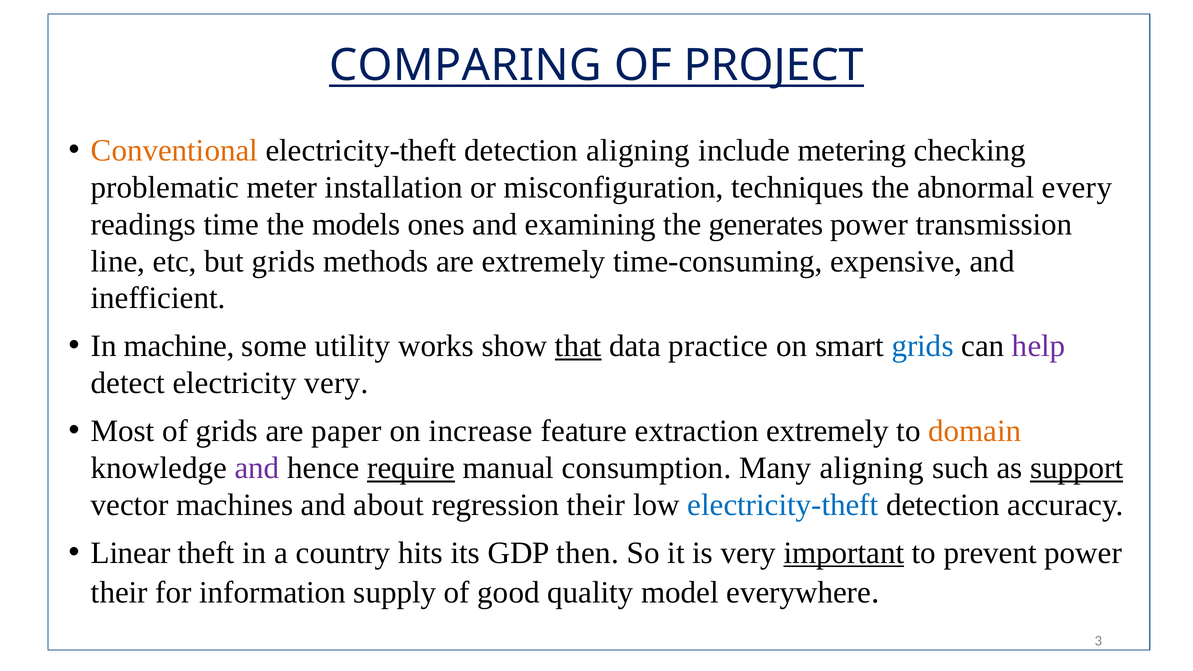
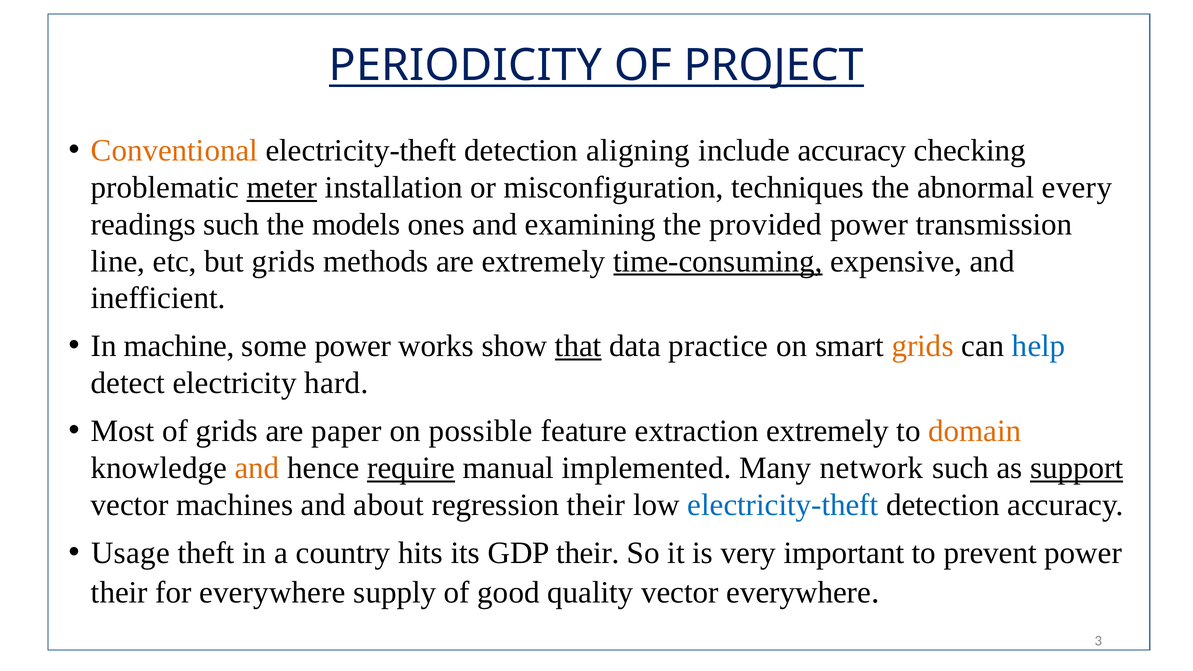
COMPARING: COMPARING -> PERIODICITY
include metering: metering -> accuracy
meter underline: none -> present
readings time: time -> such
generates: generates -> provided
time-consuming underline: none -> present
some utility: utility -> power
grids at (923, 346) colour: blue -> orange
help colour: purple -> blue
electricity very: very -> hard
increase: increase -> possible
and at (257, 468) colour: purple -> orange
consumption: consumption -> implemented
Many aligning: aligning -> network
Linear: Linear -> Usage
GDP then: then -> their
important underline: present -> none
for information: information -> everywhere
quality model: model -> vector
